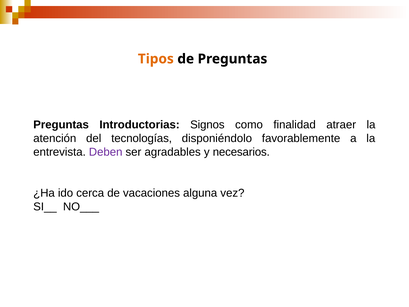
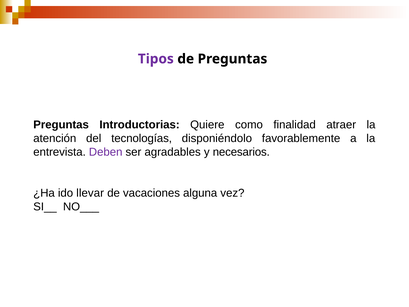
Tipos colour: orange -> purple
Signos: Signos -> Quiere
cerca: cerca -> llevar
